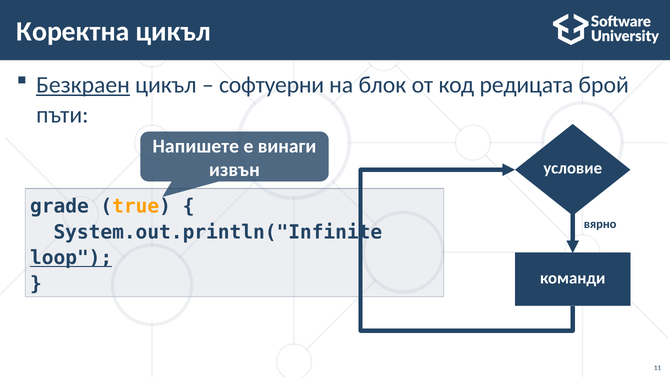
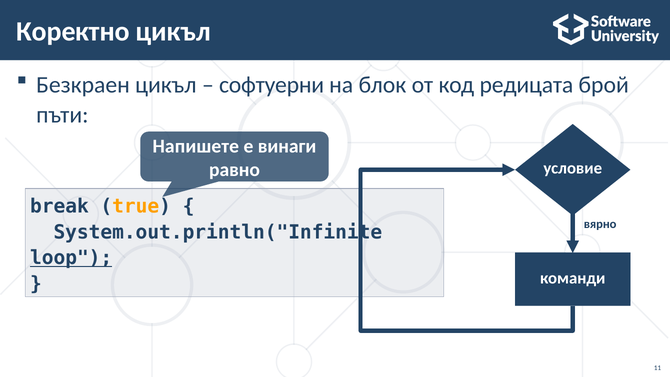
Коректна: Коректна -> Коректно
Безкраен underline: present -> none
извън: извън -> равно
grade: grade -> break
